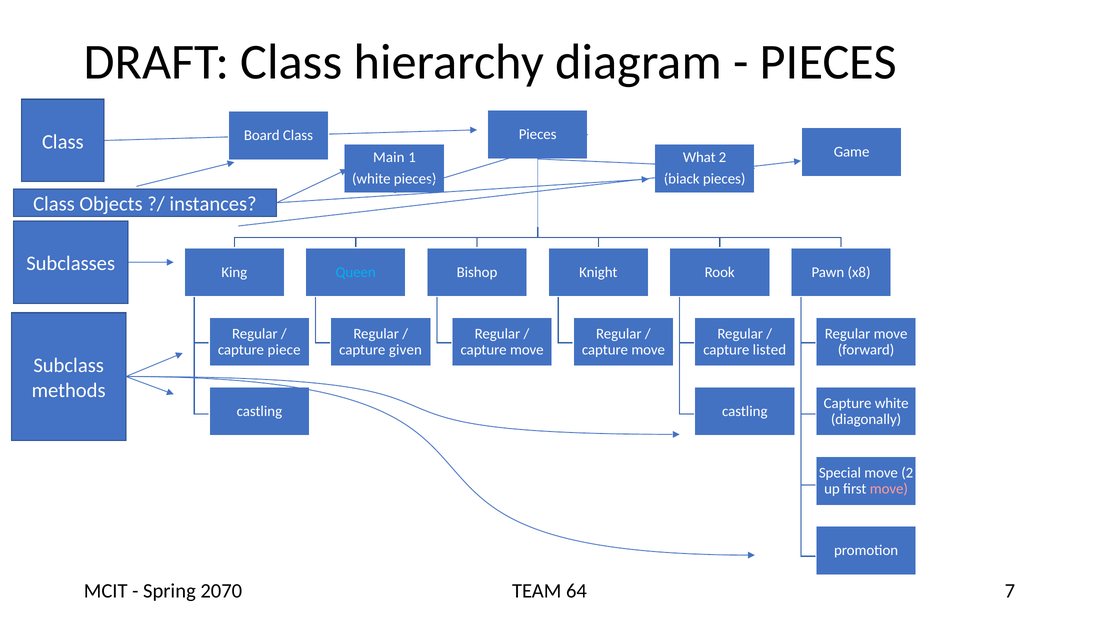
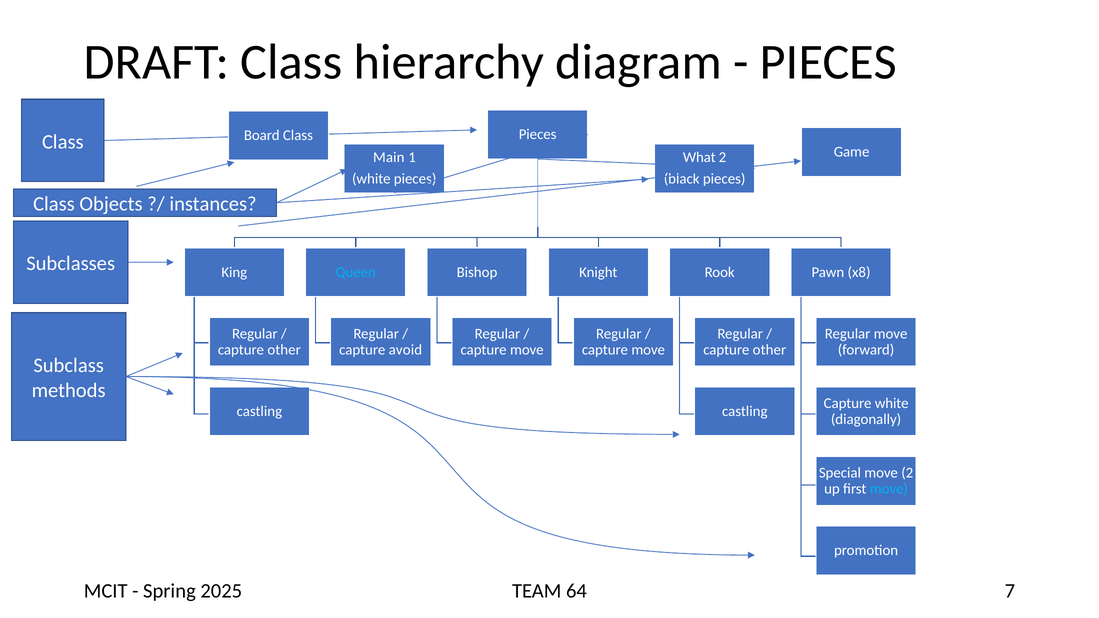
piece at (284, 350): piece -> other
given: given -> avoid
listed at (769, 350): listed -> other
move at (889, 489) colour: pink -> light blue
2070: 2070 -> 2025
